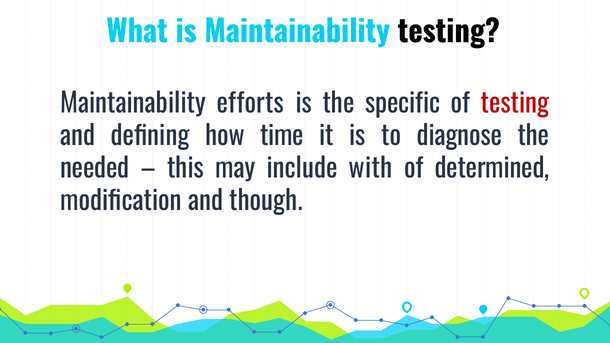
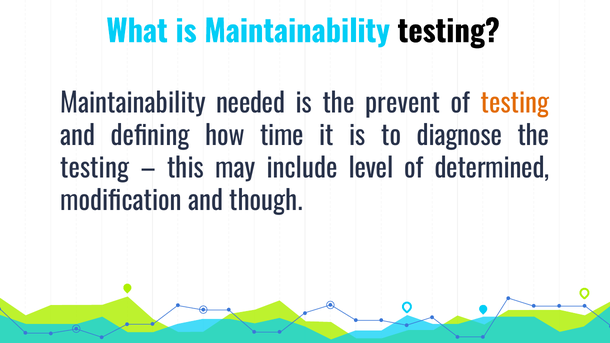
efforts: efforts -> needed
specific: specific -> prevent
testing at (515, 104) colour: red -> orange
needed at (95, 169): needed -> testing
with: with -> level
